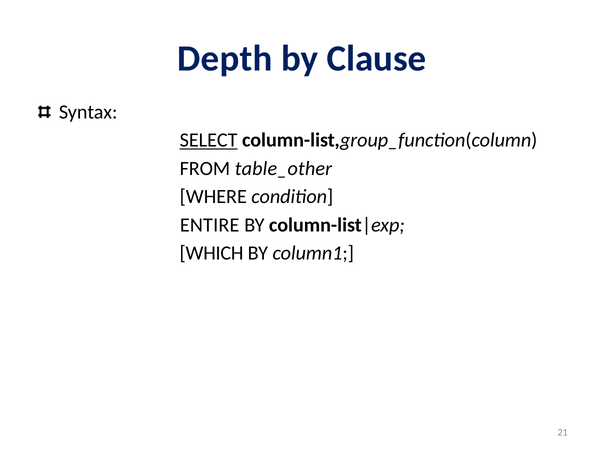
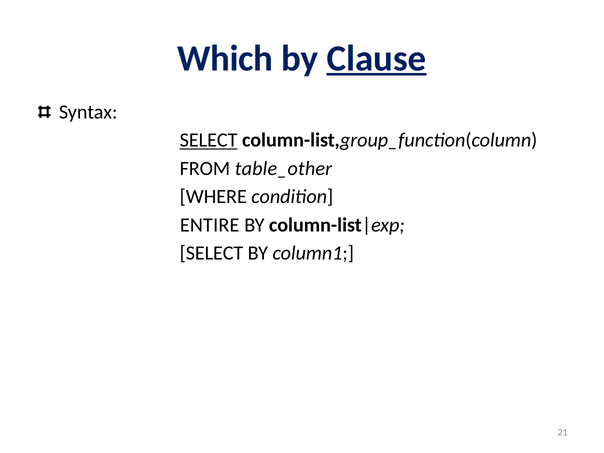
Depth: Depth -> Which
Clause underline: none -> present
WHICH at (212, 253): WHICH -> SELECT
